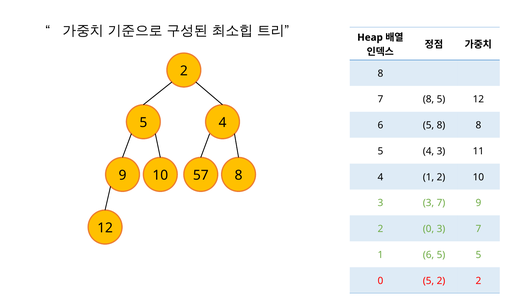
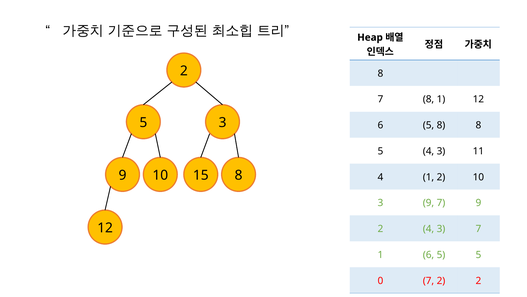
7 8 5: 5 -> 1
4 at (223, 122): 4 -> 3
57: 57 -> 15
3 at (428, 203): 3 -> 9
2 0: 0 -> 4
0 5: 5 -> 7
